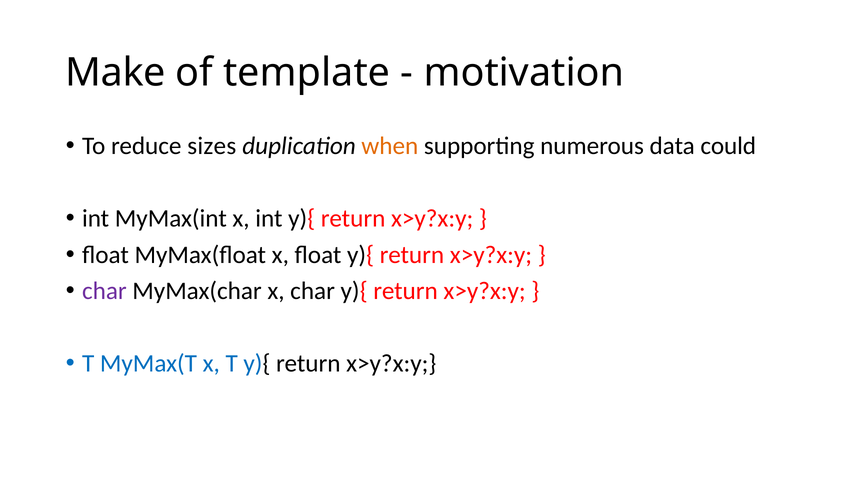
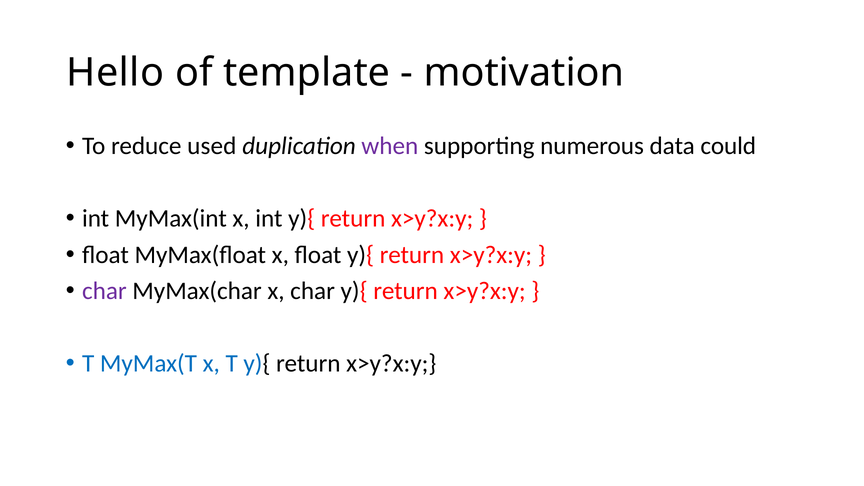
Make: Make -> Hello
sizes: sizes -> used
when colour: orange -> purple
